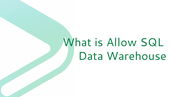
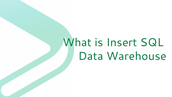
Allow: Allow -> Insert
